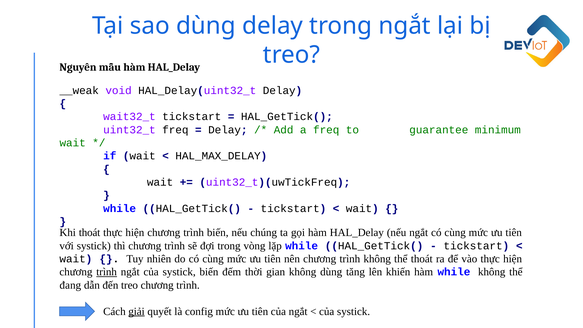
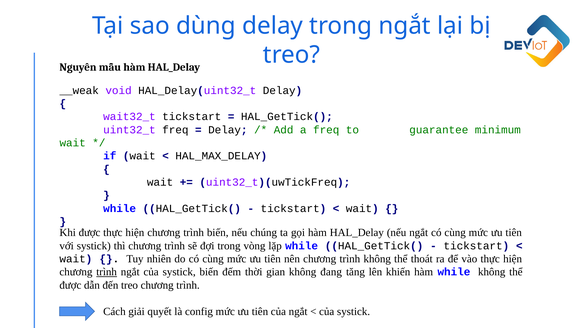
Khi thoát: thoát -> được
không dùng: dùng -> đang
đang at (70, 285): đang -> được
giải underline: present -> none
